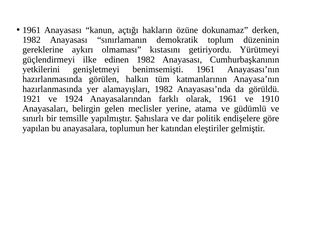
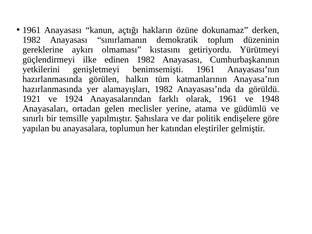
1910: 1910 -> 1948
belirgin: belirgin -> ortadan
